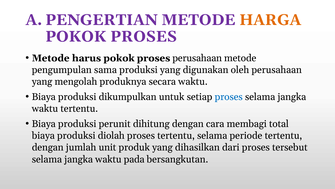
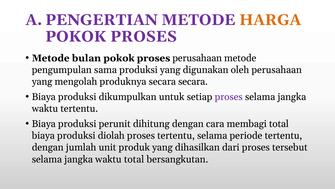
harus: harus -> bulan
secara waktu: waktu -> secara
proses at (229, 97) colour: blue -> purple
waktu pada: pada -> total
